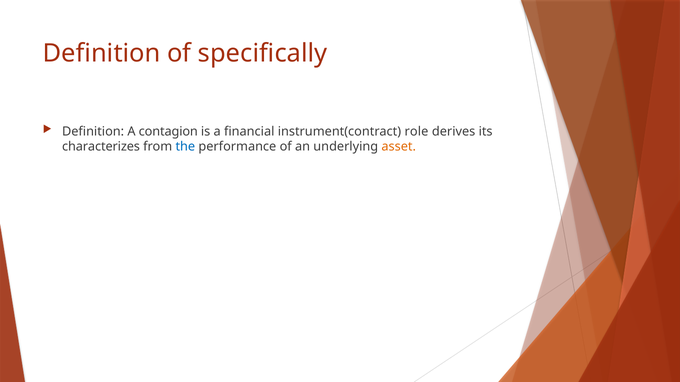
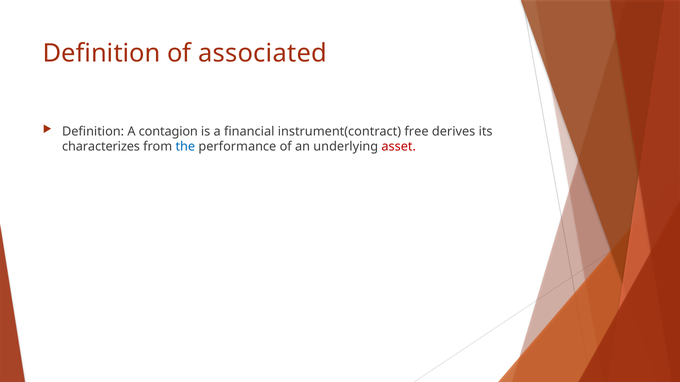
specifically: specifically -> associated
role: role -> free
asset colour: orange -> red
